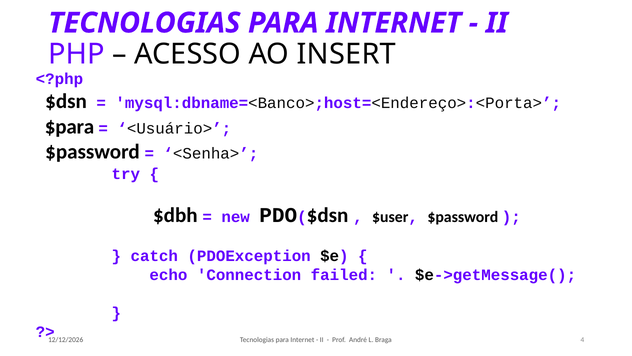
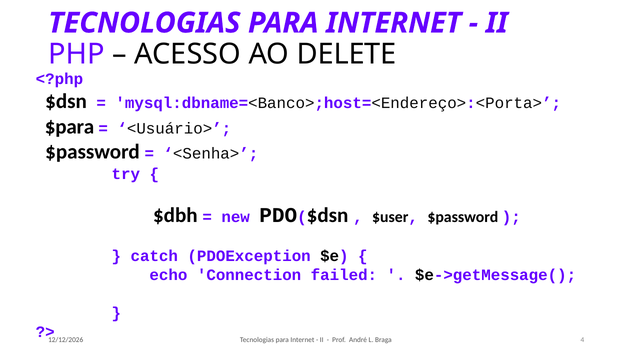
INSERT: INSERT -> DELETE
